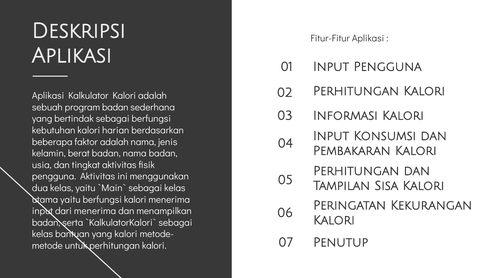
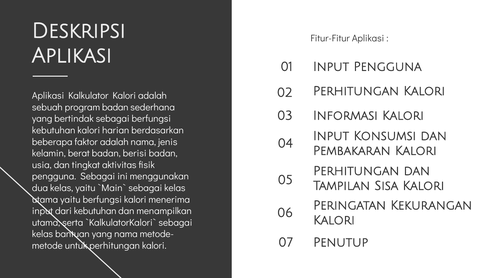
badan nama: nama -> berisi
pengguna Aktivitas: Aktivitas -> Sebagai
dari menerima: menerima -> kebutuhan
badan at (46, 223): badan -> utama
yang kalori: kalori -> nama
